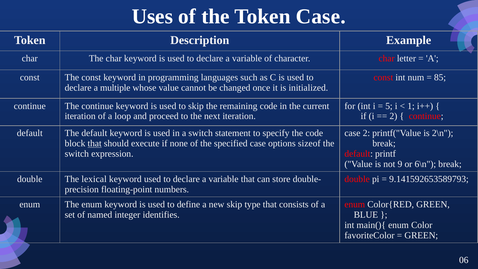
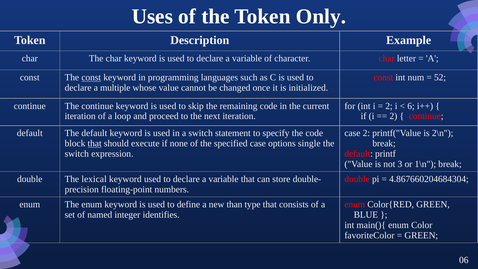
Token Case: Case -> Only
const at (91, 77) underline: none -> present
85: 85 -> 52
5 at (389, 106): 5 -> 2
1: 1 -> 6
sizeof: sizeof -> single
9: 9 -> 3
6\n: 6\n -> 1\n
9.141592653589793: 9.141592653589793 -> 4.867660204684304
new skip: skip -> than
